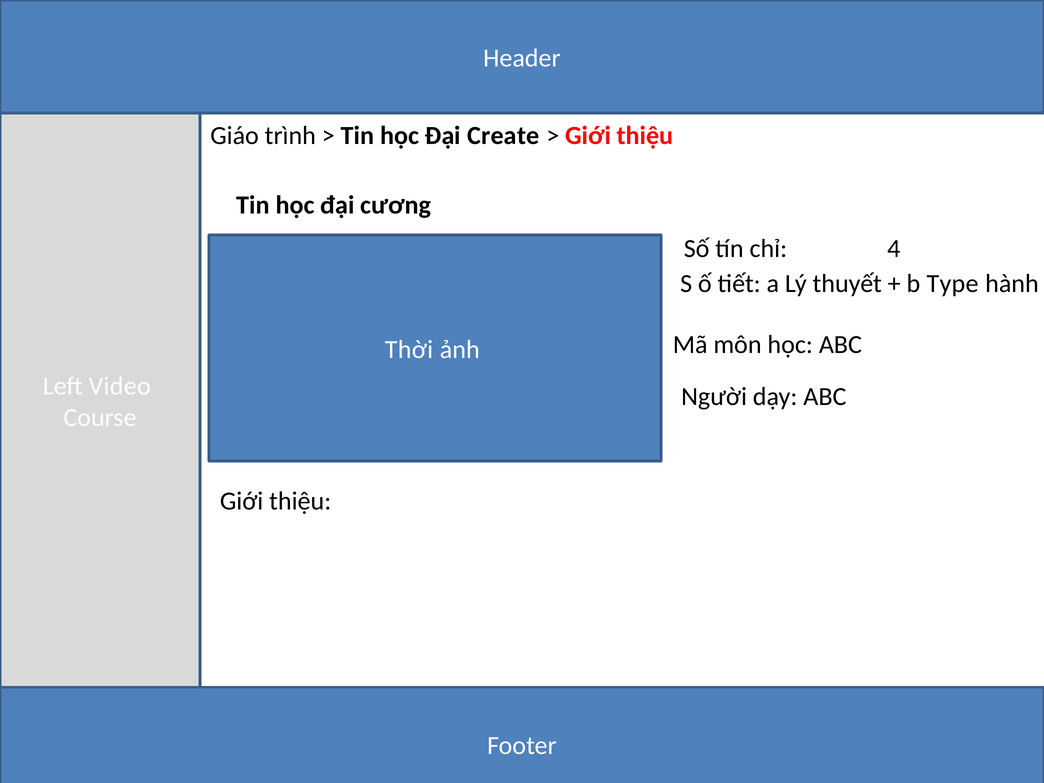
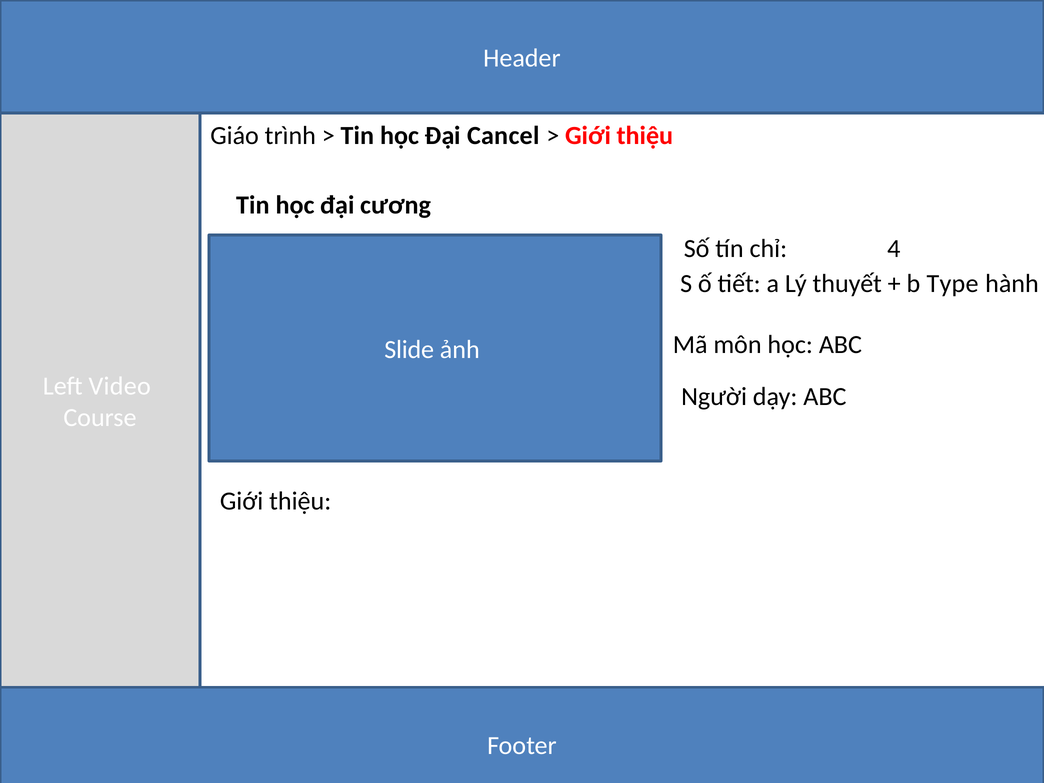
Create: Create -> Cancel
Thời: Thời -> Slide
